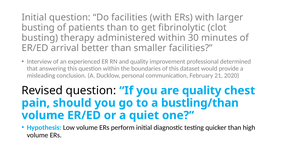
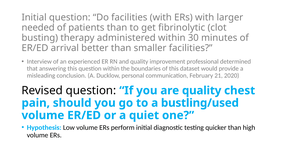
busting at (38, 28): busting -> needed
bustling/than: bustling/than -> bustling/used
